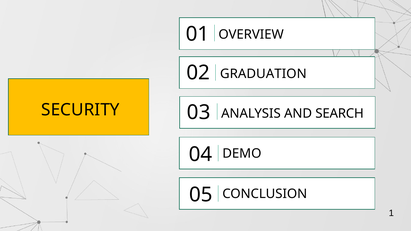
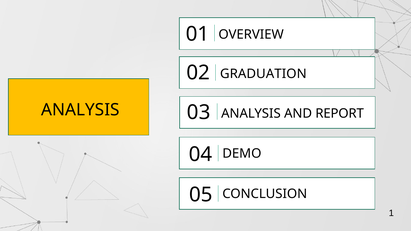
SECURITY at (80, 110): SECURITY -> ANALYSIS
SEARCH: SEARCH -> REPORT
